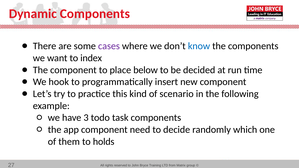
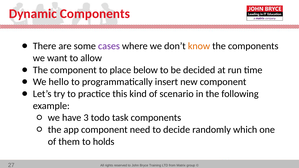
know colour: blue -> orange
index: index -> allow
hook: hook -> hello
